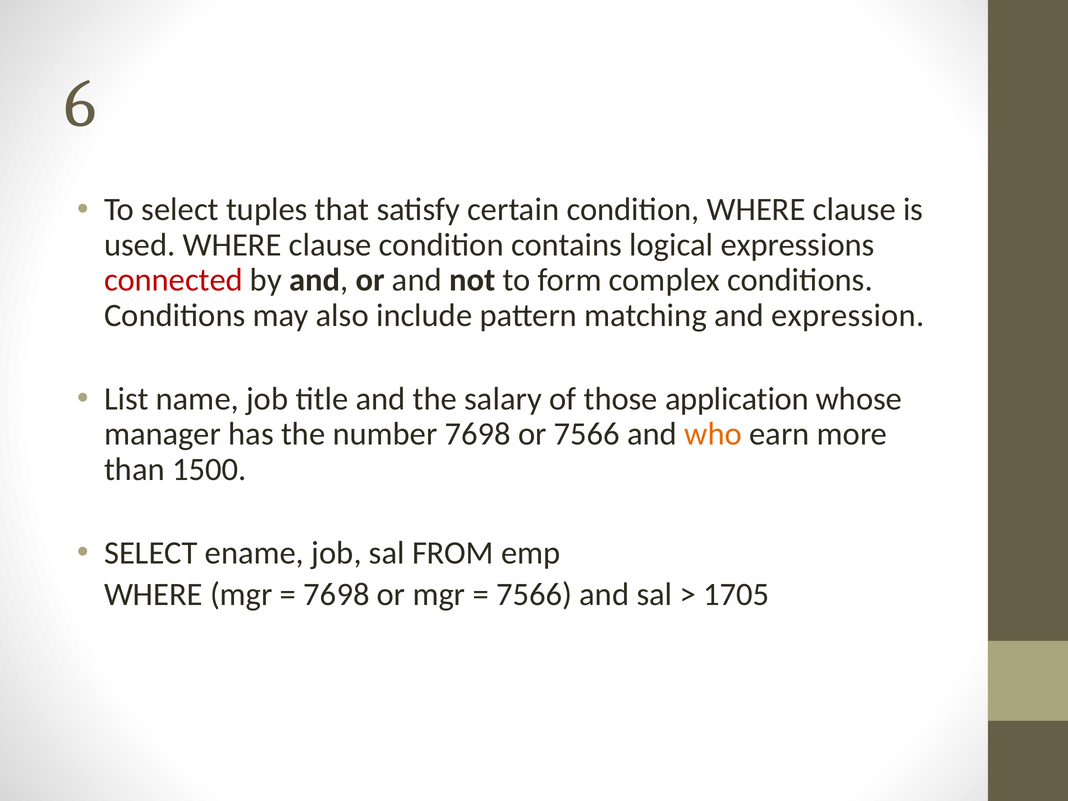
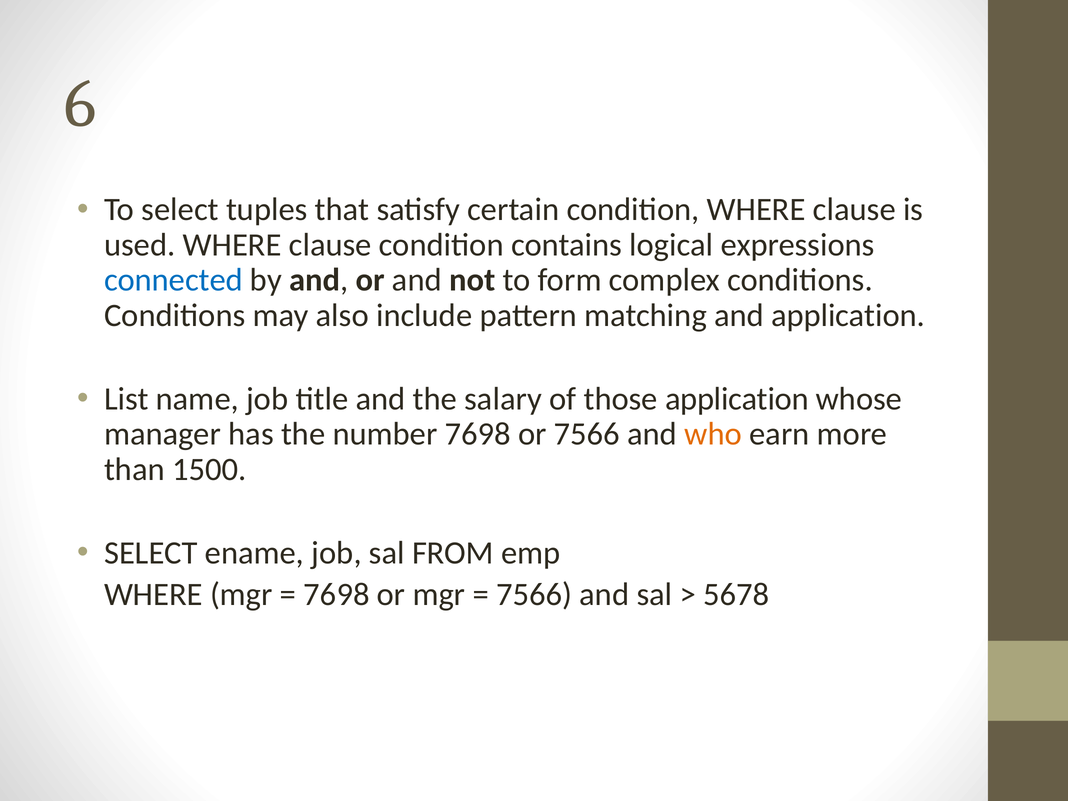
connected colour: red -> blue
and expression: expression -> application
1705: 1705 -> 5678
